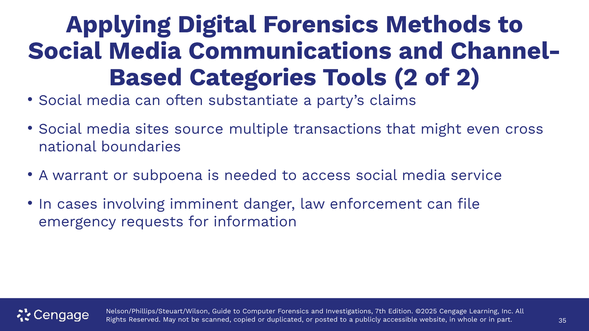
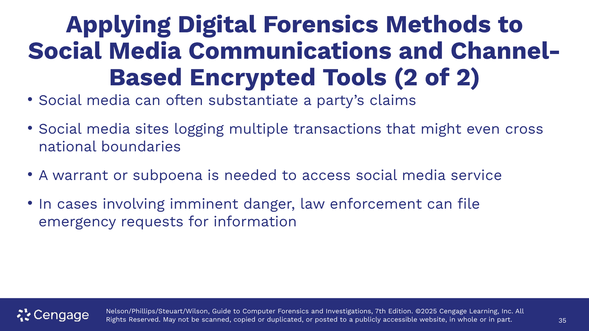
Categories: Categories -> Encrypted
source: source -> logging
